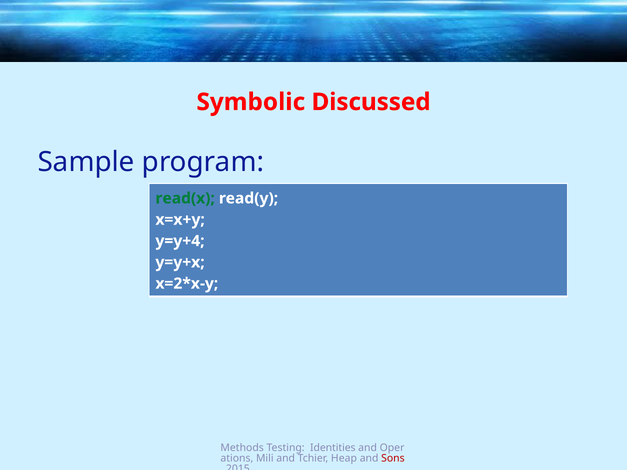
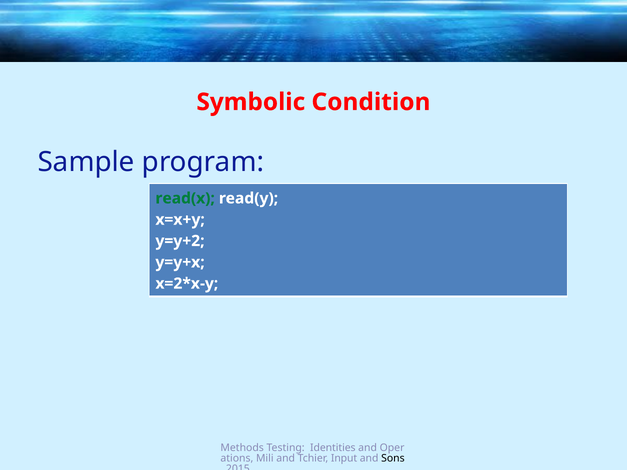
Discussed: Discussed -> Condition
y=y+4: y=y+4 -> y=y+2
Heap: Heap -> Input
Sons colour: red -> black
